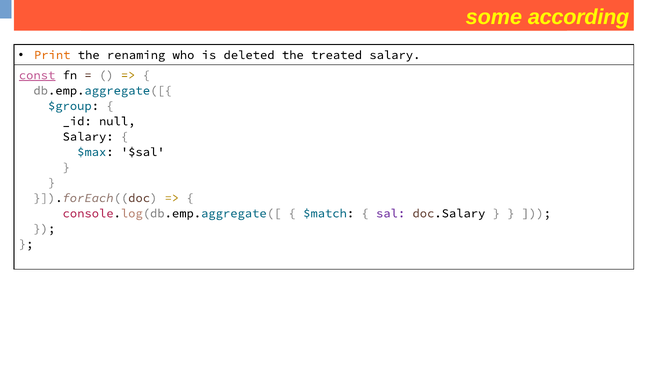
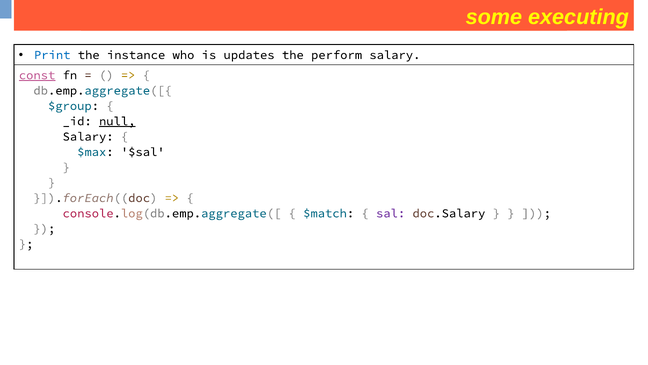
according: according -> executing
Print colour: orange -> blue
renaming: renaming -> instance
deleted: deleted -> updates
treated: treated -> perform
null underline: none -> present
